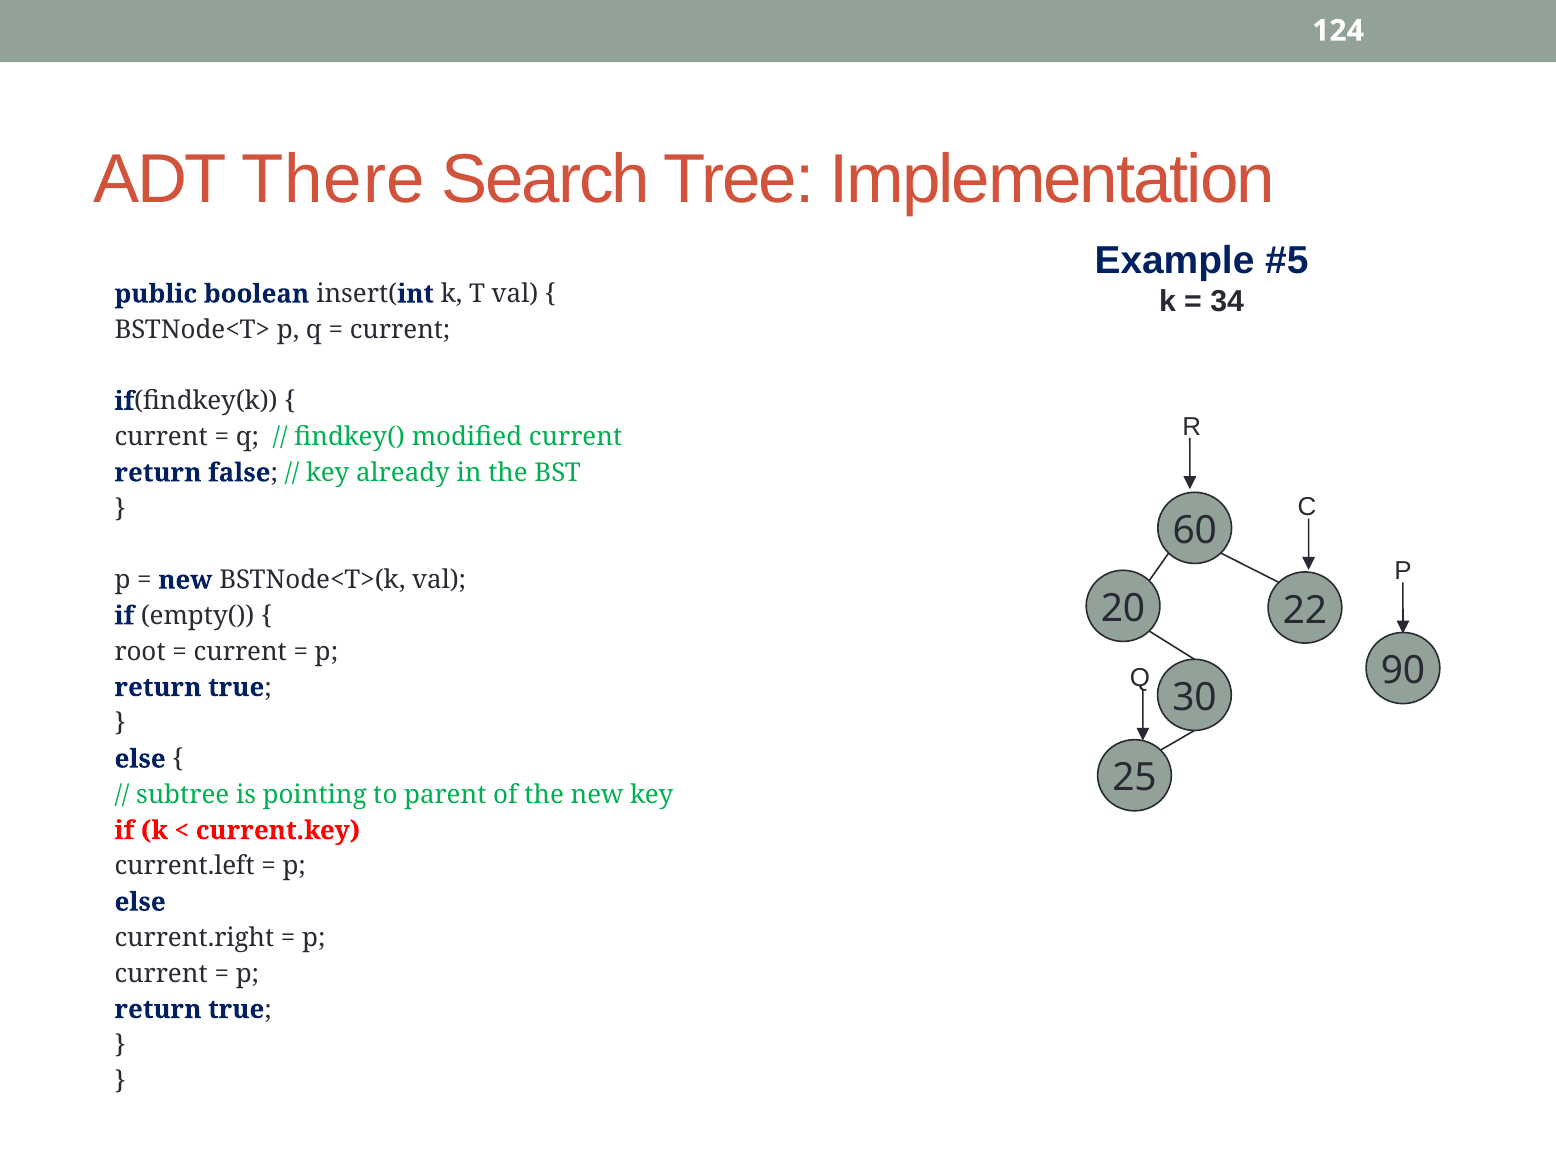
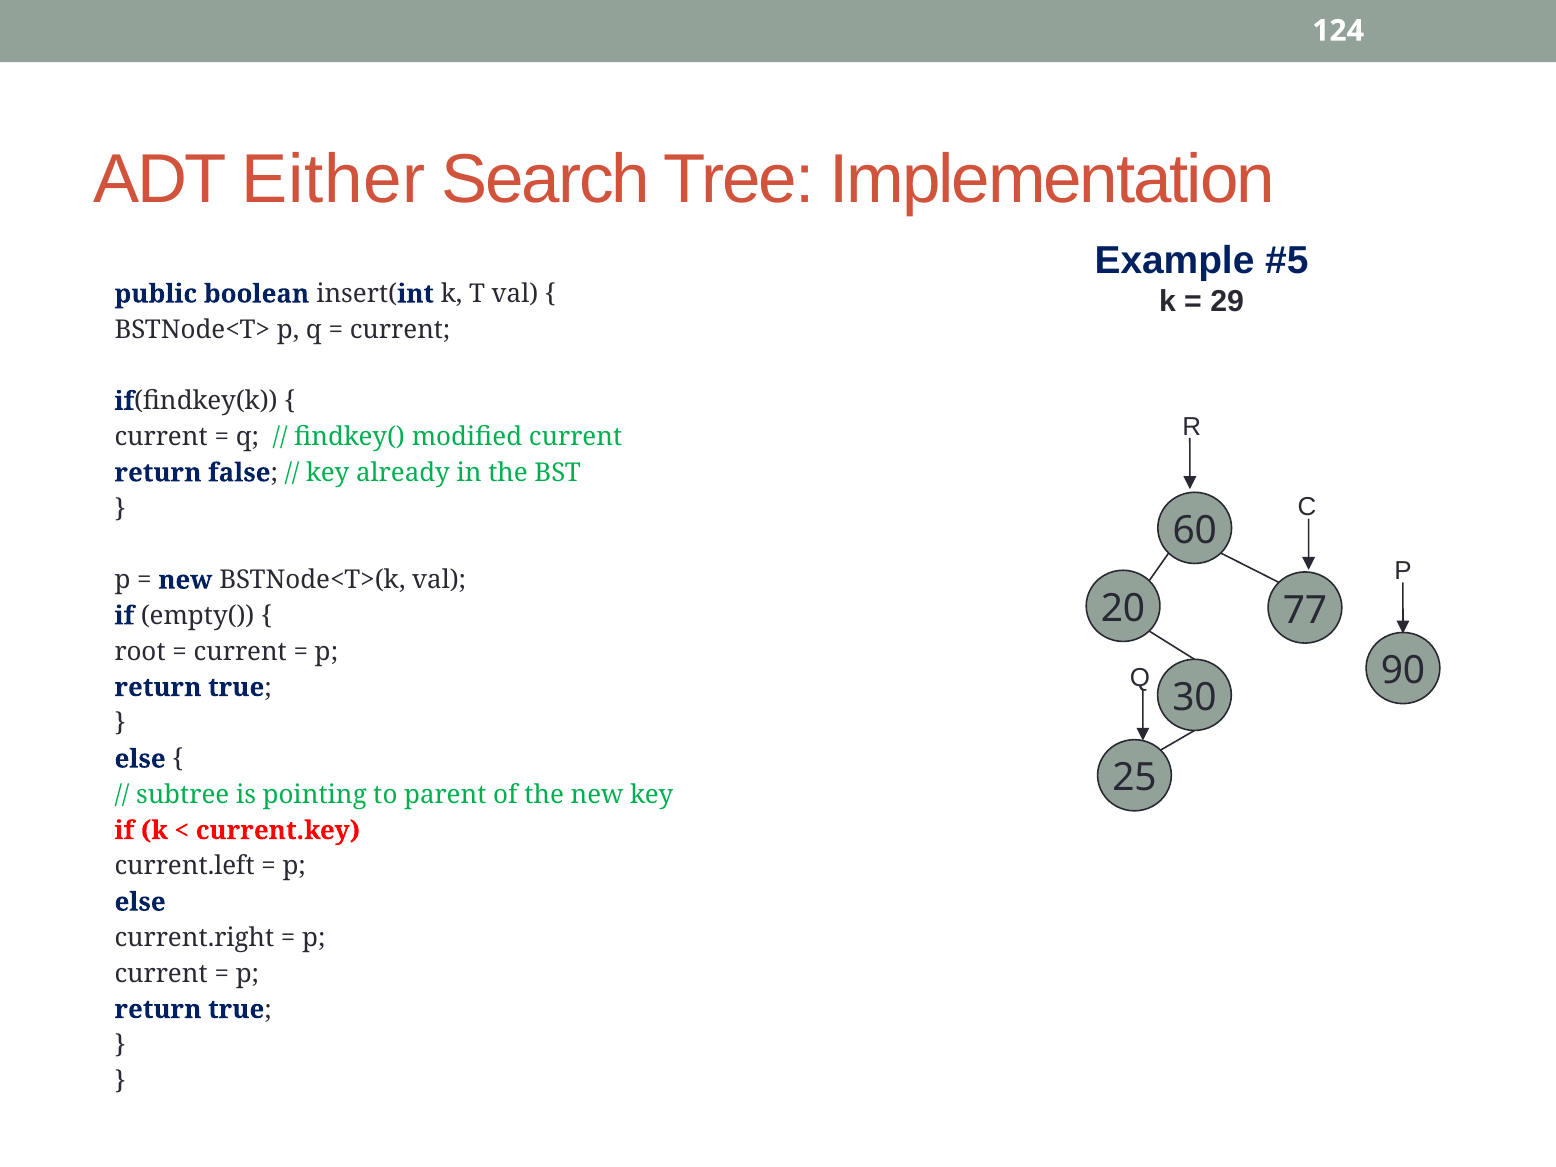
There: There -> Either
34: 34 -> 29
22: 22 -> 77
